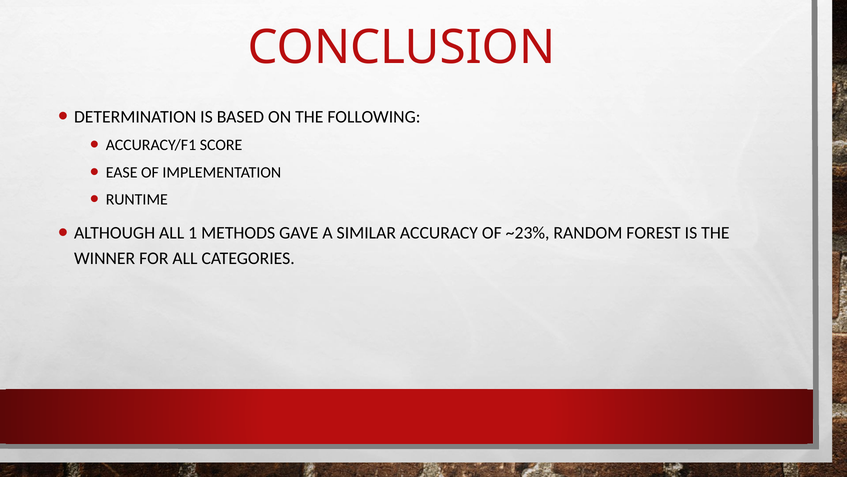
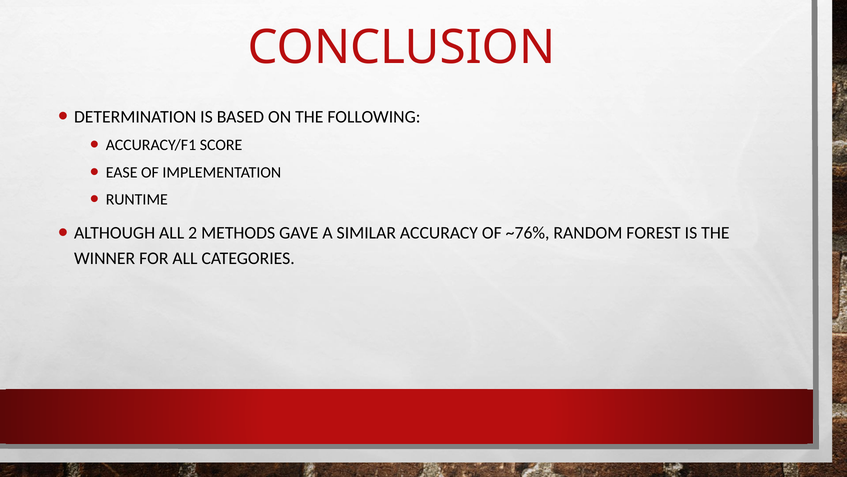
1: 1 -> 2
~23%: ~23% -> ~76%
